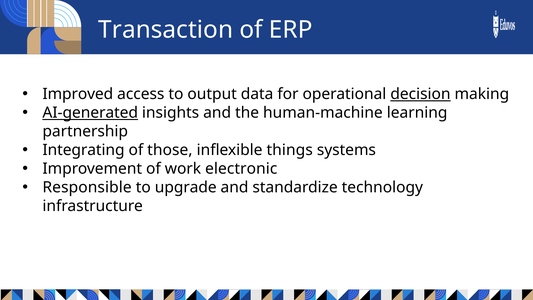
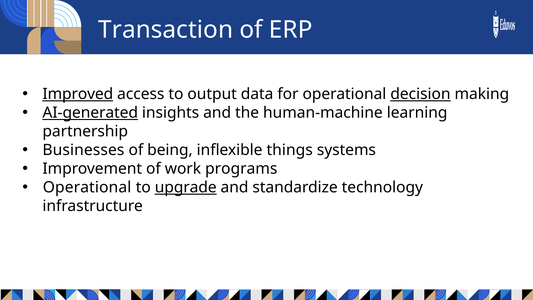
Improved underline: none -> present
Integrating: Integrating -> Businesses
those: those -> being
electronic: electronic -> programs
Responsible at (87, 187): Responsible -> Operational
upgrade underline: none -> present
